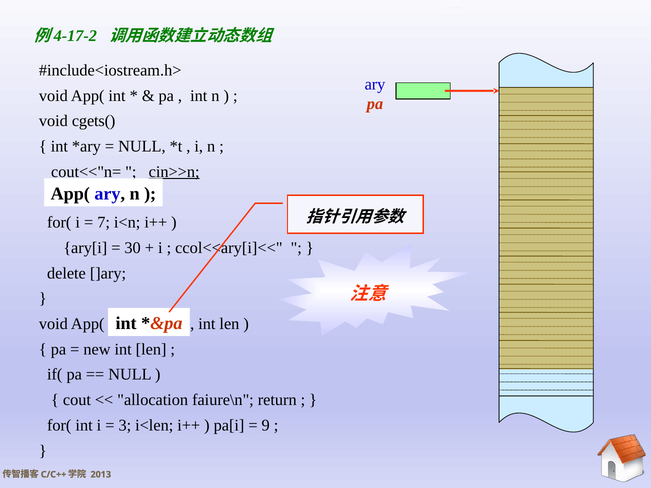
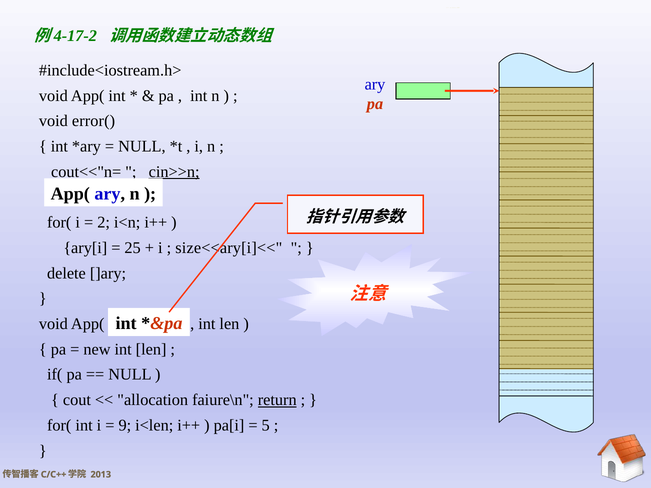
cgets(: cgets( -> error(
7: 7 -> 2
30: 30 -> 25
ccol<<ary[i]<<: ccol<<ary[i]<< -> size<<ary[i]<<
return underline: none -> present
3: 3 -> 9
9: 9 -> 5
